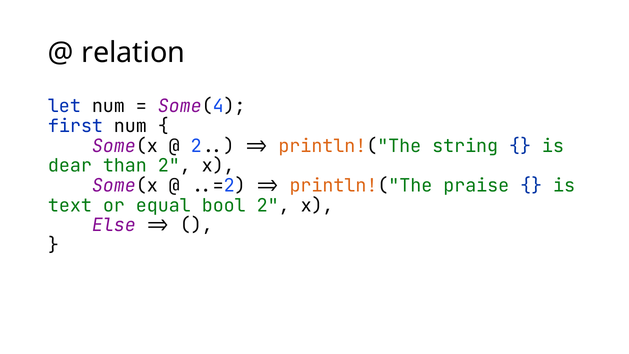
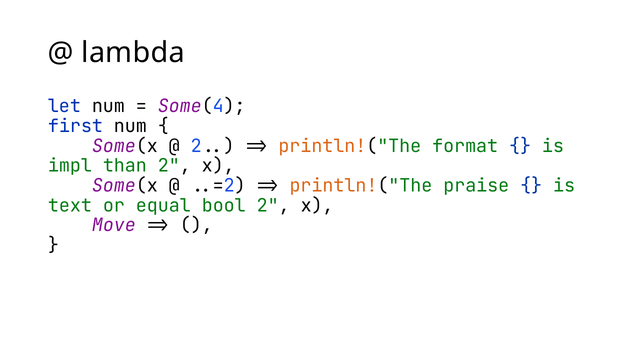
relation: relation -> lambda
string: string -> format
dear: dear -> impl
Else: Else -> Move
